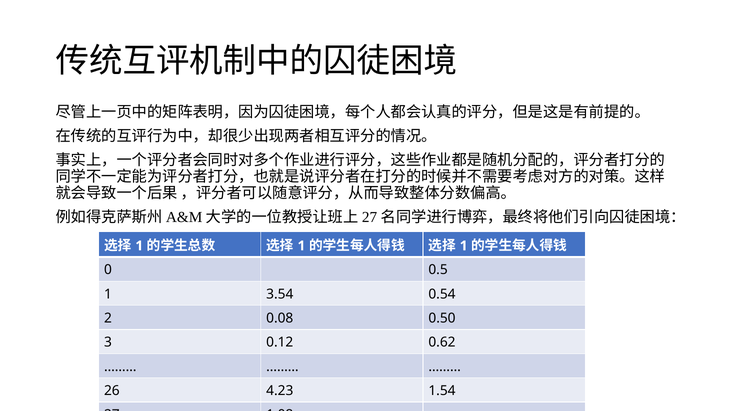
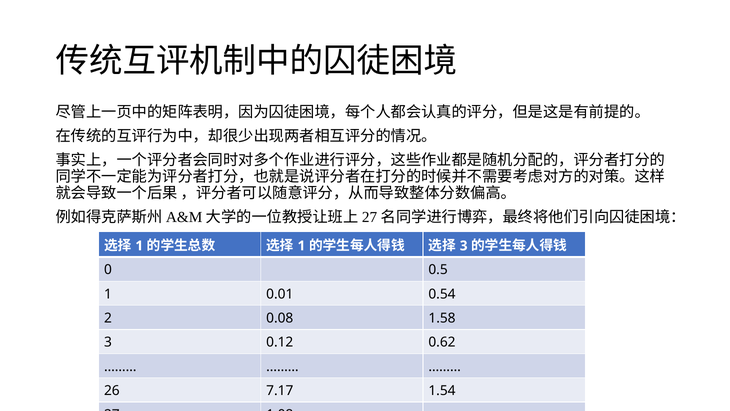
1 at (464, 246): 1 -> 3
3.54: 3.54 -> 0.01
0.50: 0.50 -> 1.58
4.23: 4.23 -> 7.17
